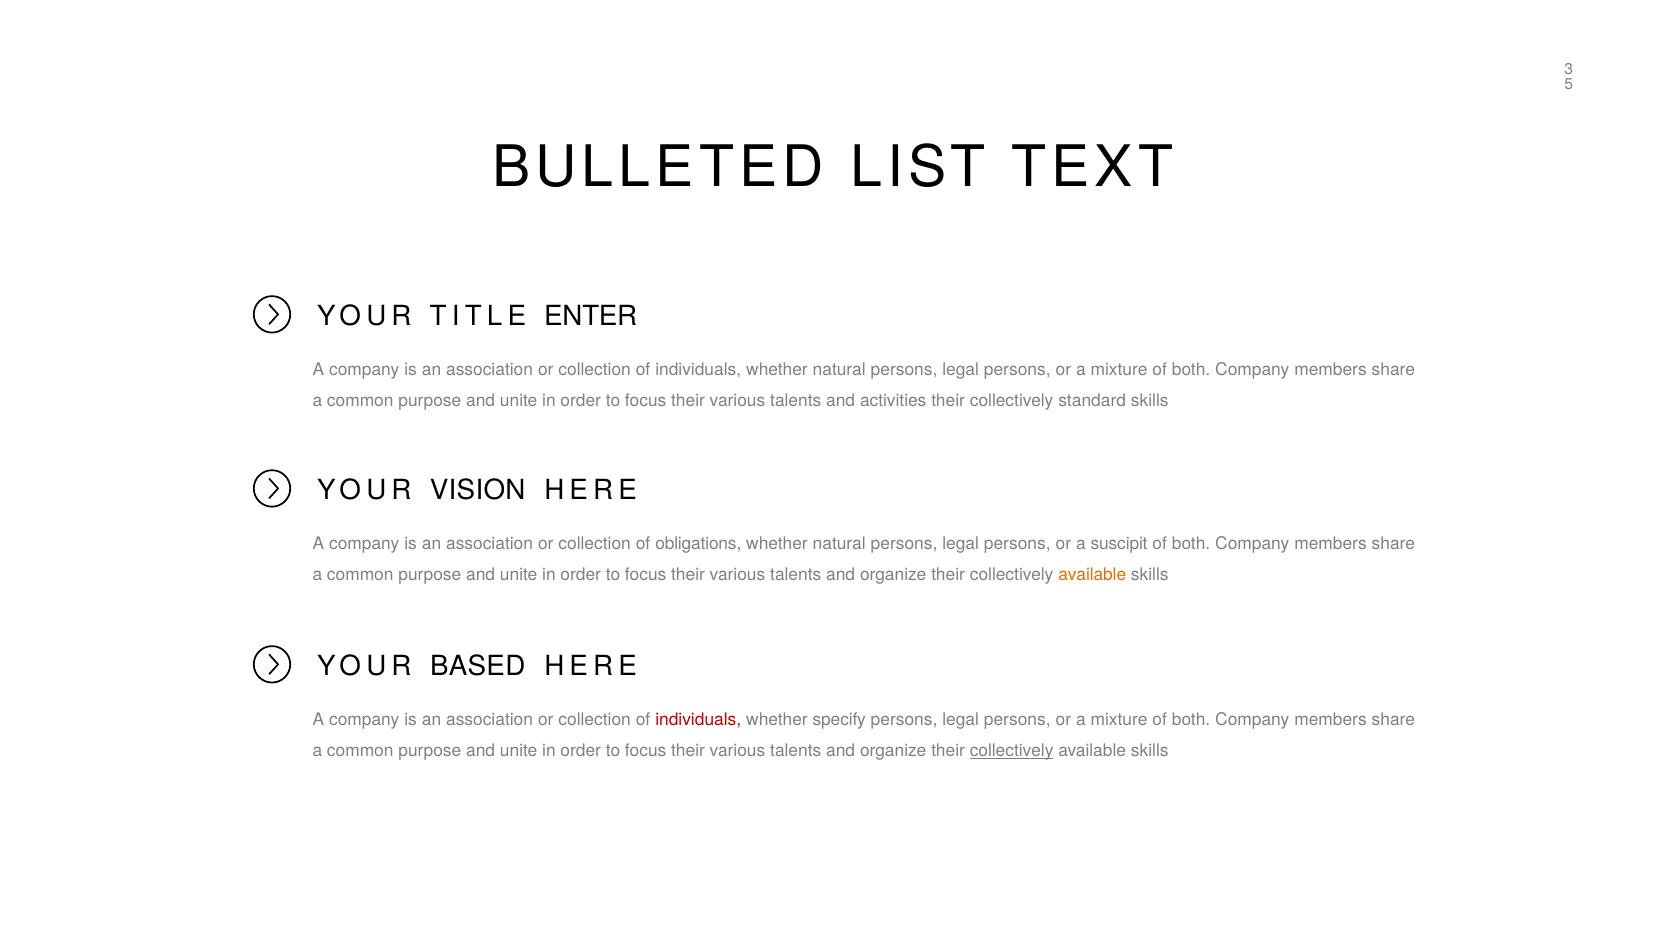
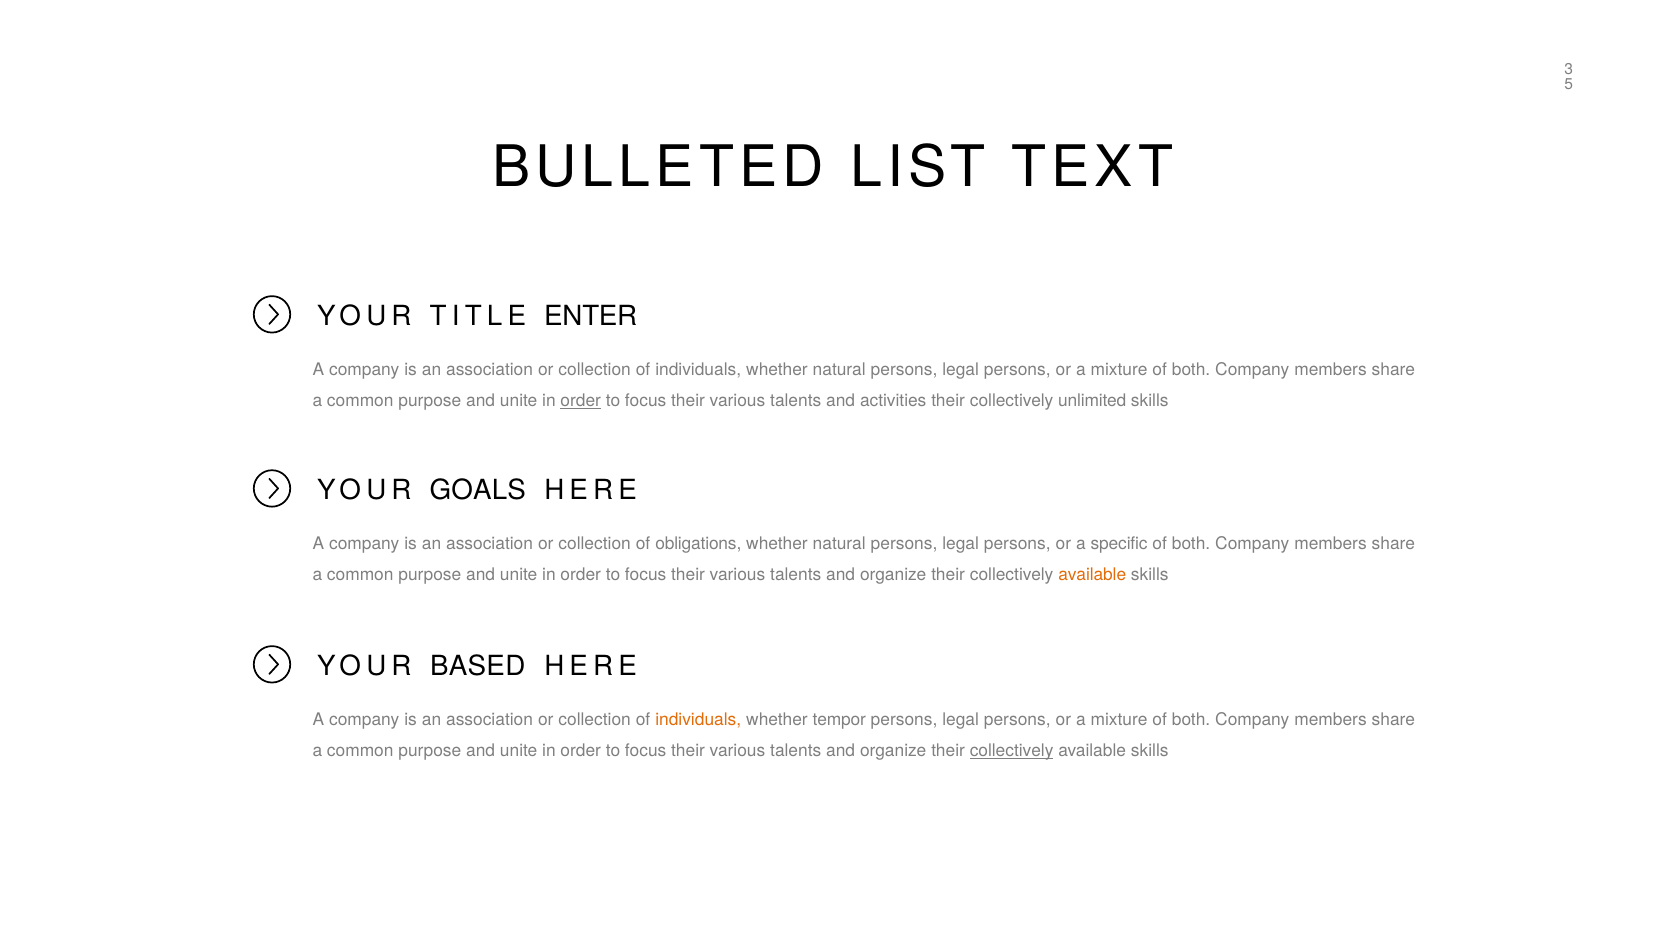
order at (581, 401) underline: none -> present
standard: standard -> unlimited
VISION: VISION -> GOALS
suscipit: suscipit -> specific
individuals at (698, 720) colour: red -> orange
specify: specify -> tempor
